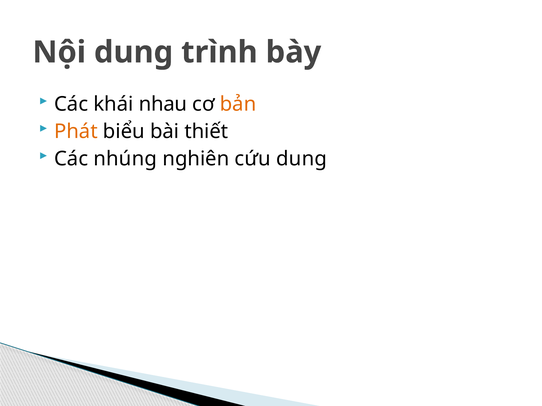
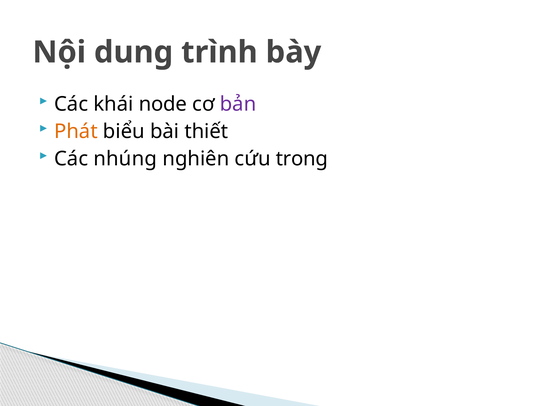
nhau: nhau -> node
bản colour: orange -> purple
cứu dung: dung -> trong
